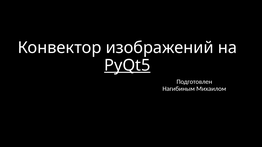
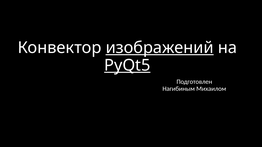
изображений underline: none -> present
